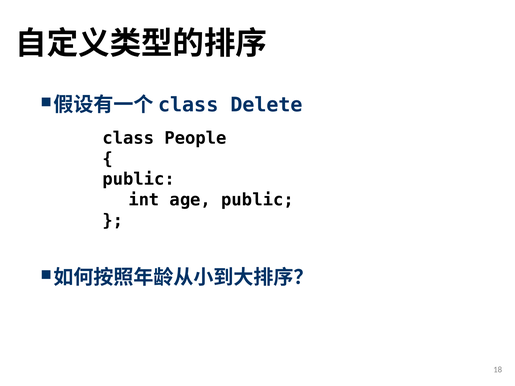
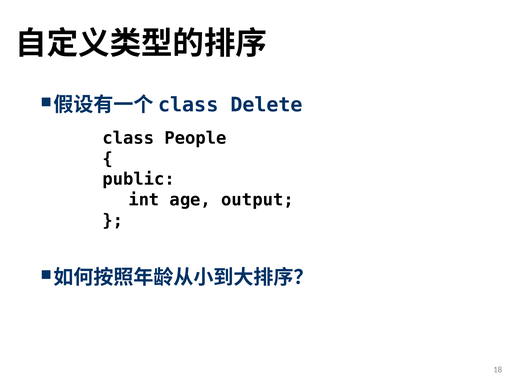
age public: public -> output
